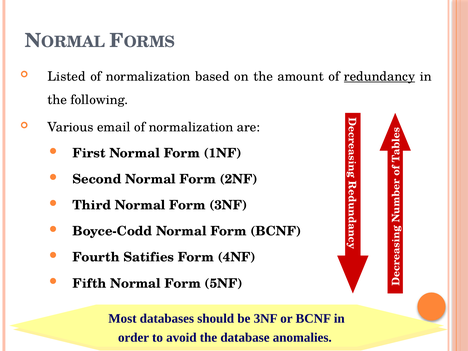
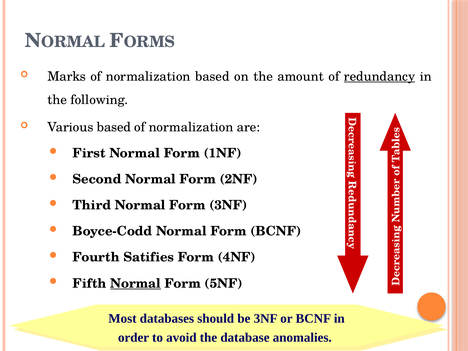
Listed: Listed -> Marks
Various email: email -> based
Normal at (136, 283) underline: none -> present
